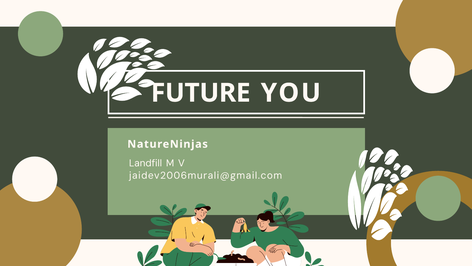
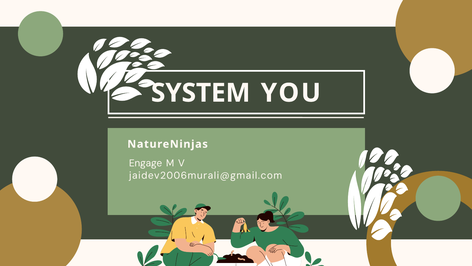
FUTURE: FUTURE -> SYSTEM
Landfill: Landfill -> Engage
